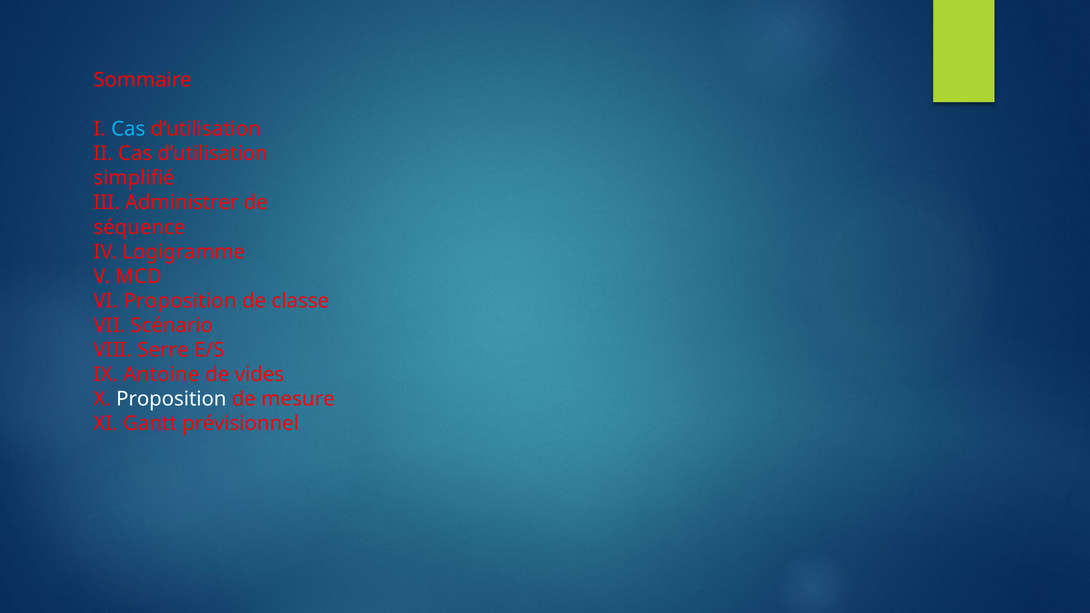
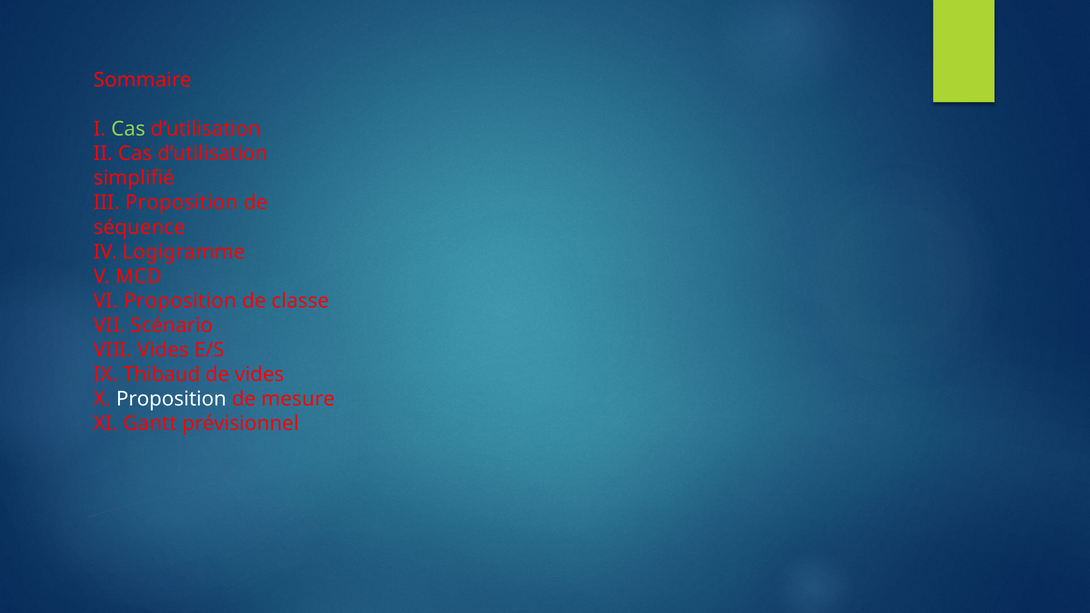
Cas at (128, 129) colour: light blue -> light green
III Administrer: Administrer -> Proposition
VIII Serre: Serre -> Vides
Antoine: Antoine -> Thibaud
